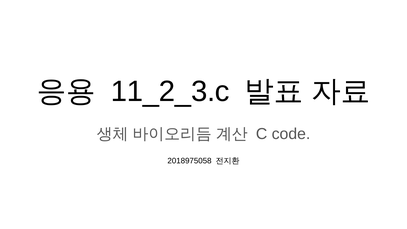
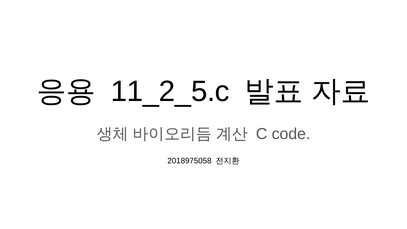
11_2_3.c: 11_2_3.c -> 11_2_5.c
